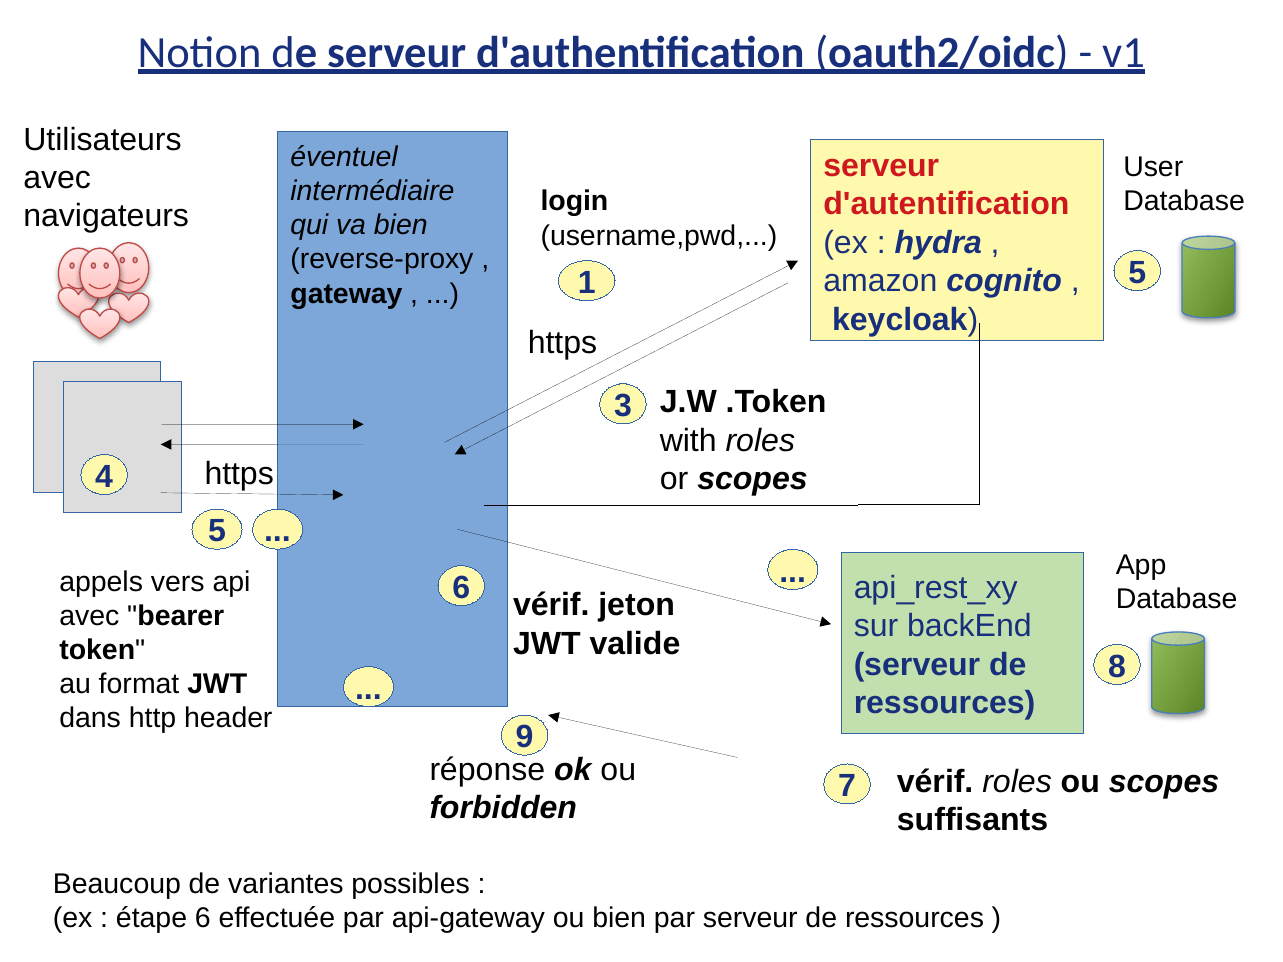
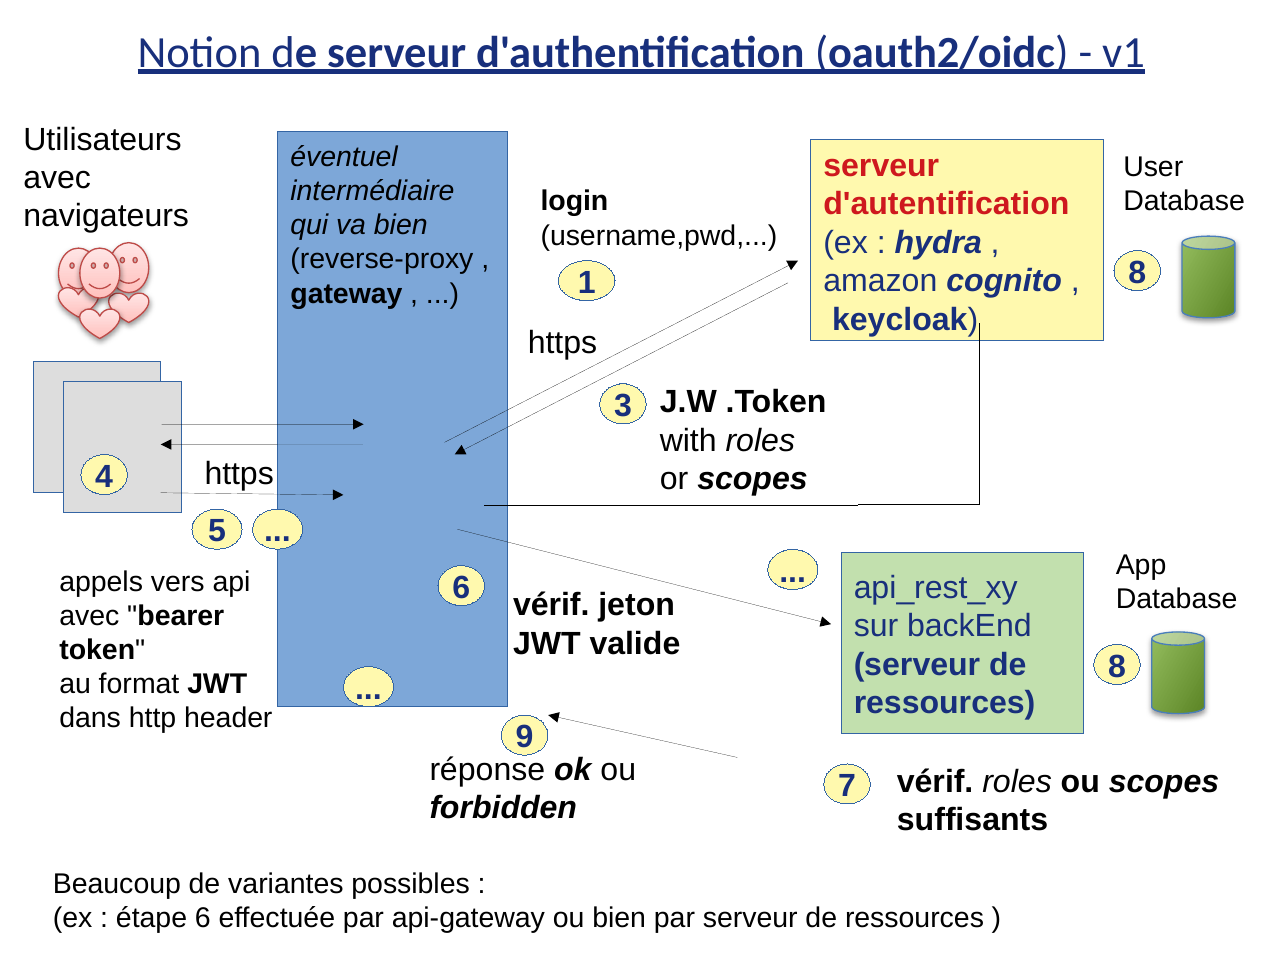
1 5: 5 -> 8
